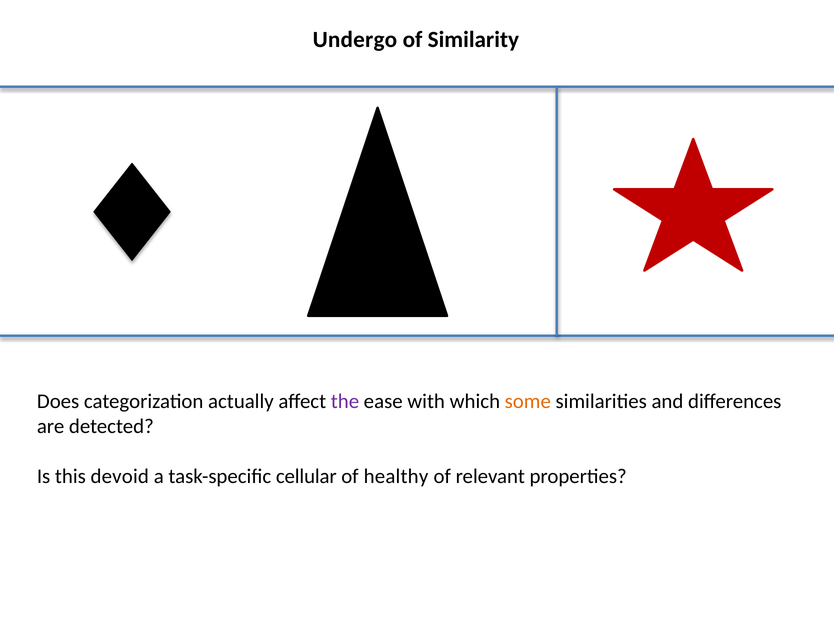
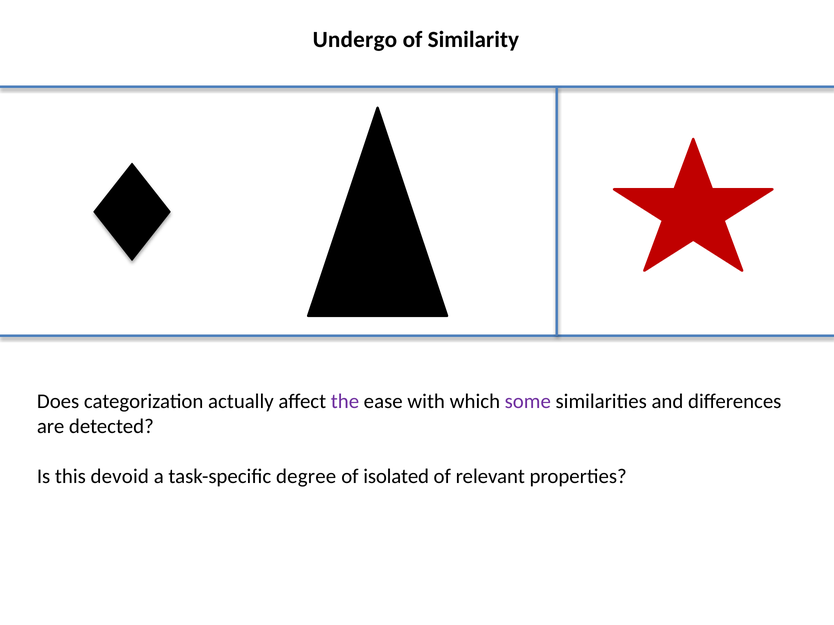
some colour: orange -> purple
cellular: cellular -> degree
healthy: healthy -> isolated
